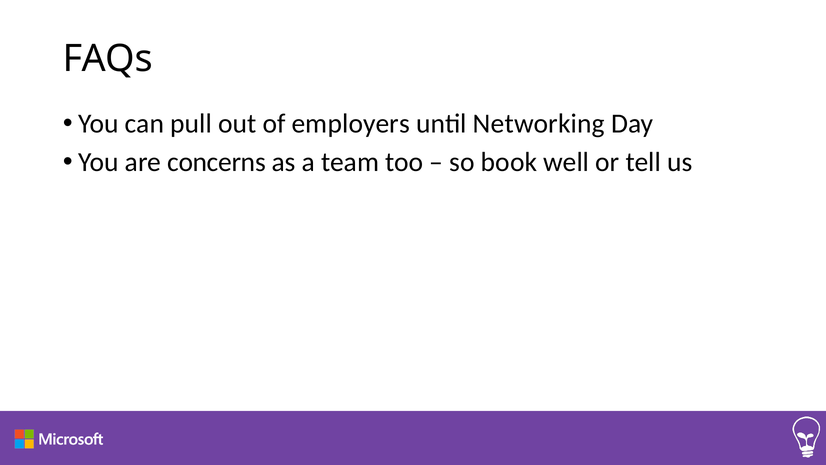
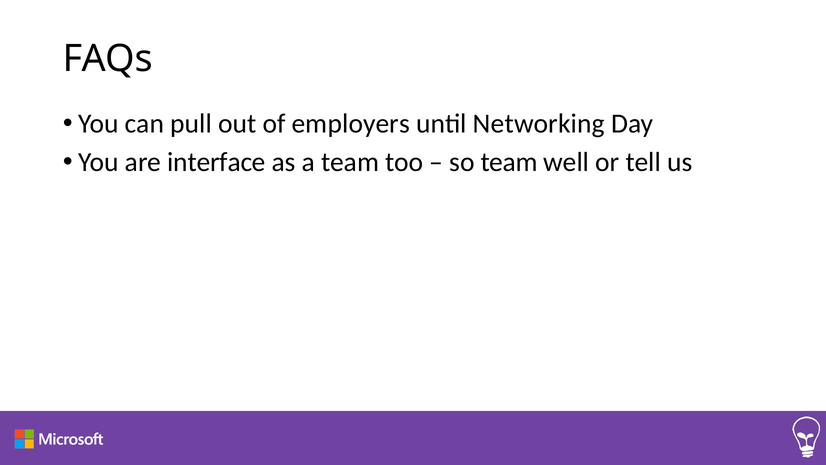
concerns: concerns -> interface
so book: book -> team
